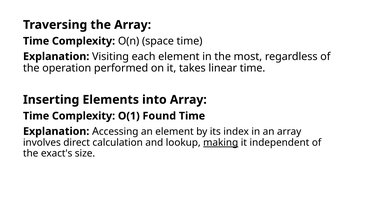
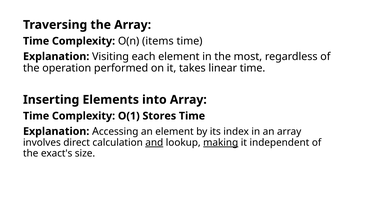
space: space -> items
Found: Found -> Stores
and underline: none -> present
